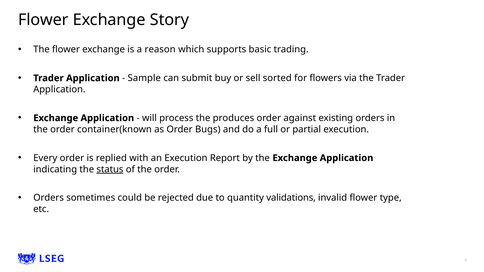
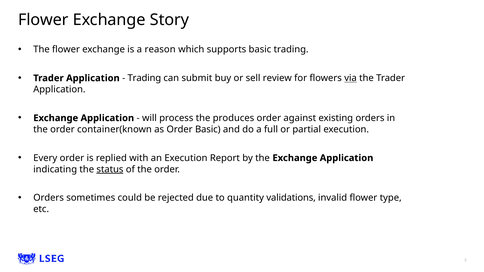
Sample at (144, 78): Sample -> Trading
sorted: sorted -> review
via underline: none -> present
Order Bugs: Bugs -> Basic
